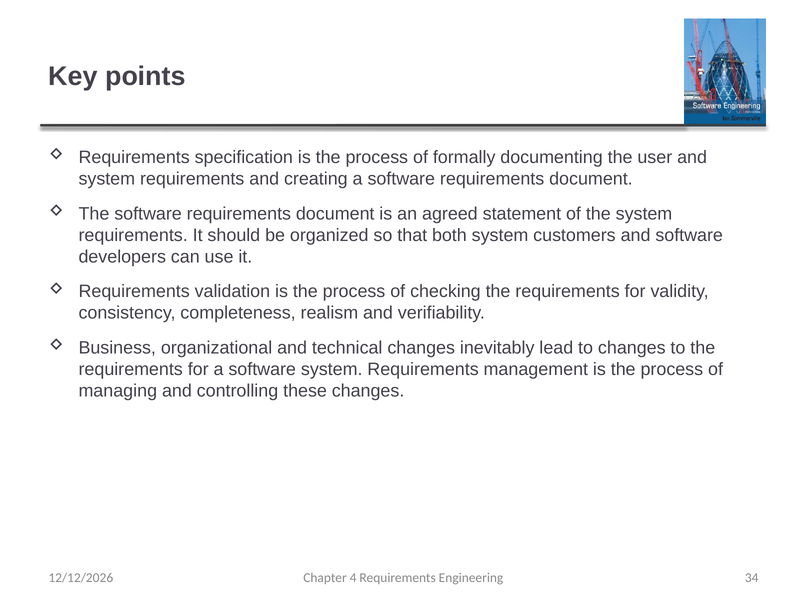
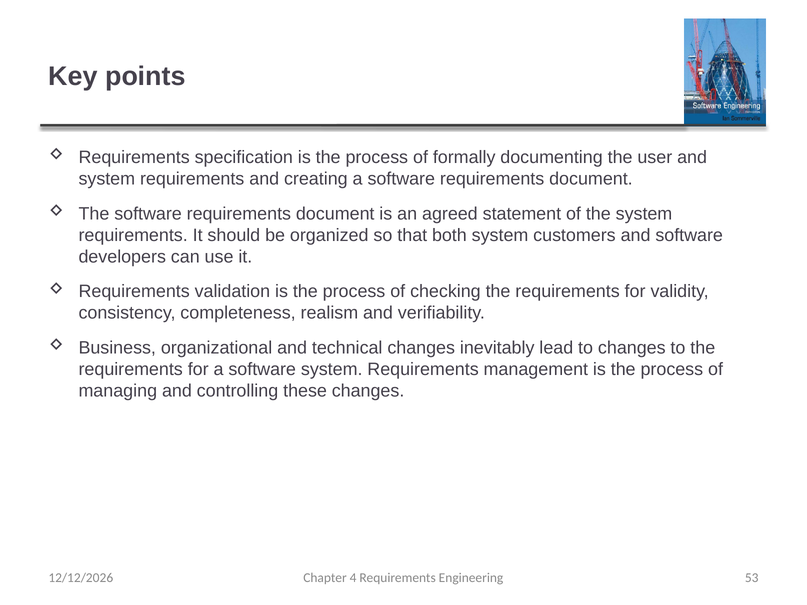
34: 34 -> 53
